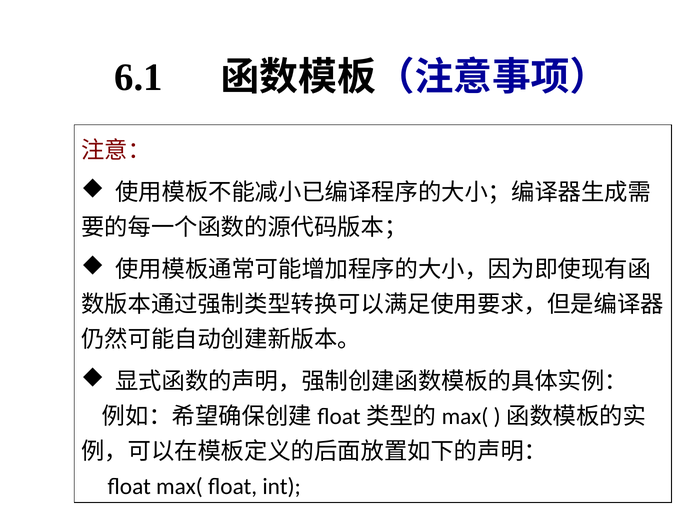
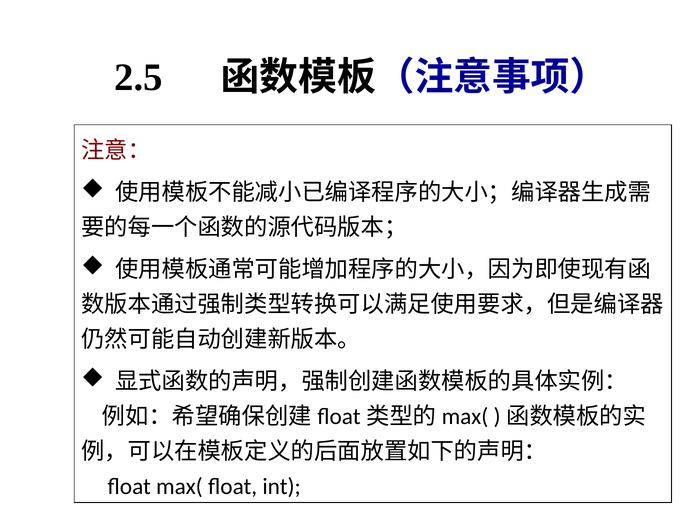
6.1: 6.1 -> 2.5
